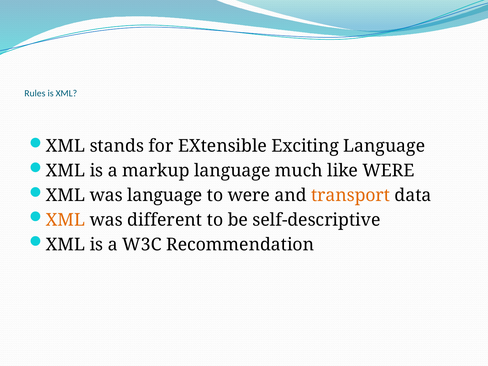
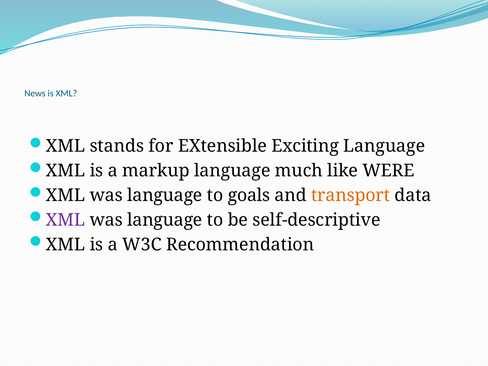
Rules: Rules -> News
to were: were -> goals
XML at (66, 220) colour: orange -> purple
different at (165, 220): different -> language
